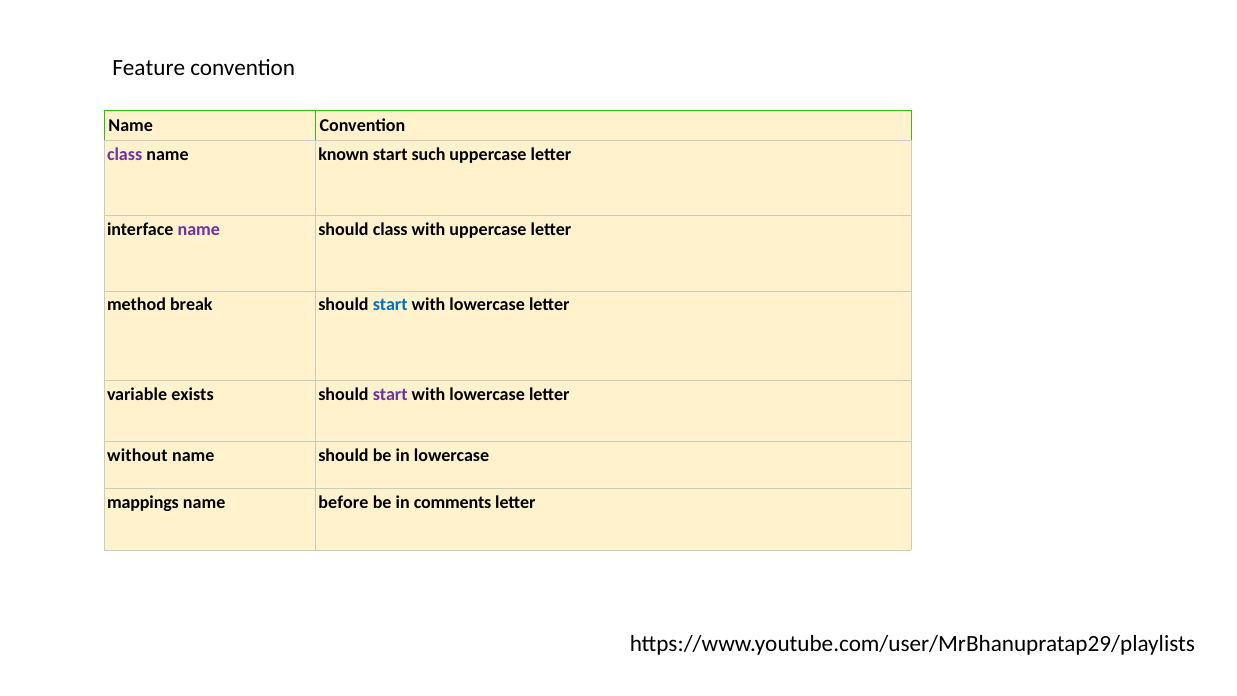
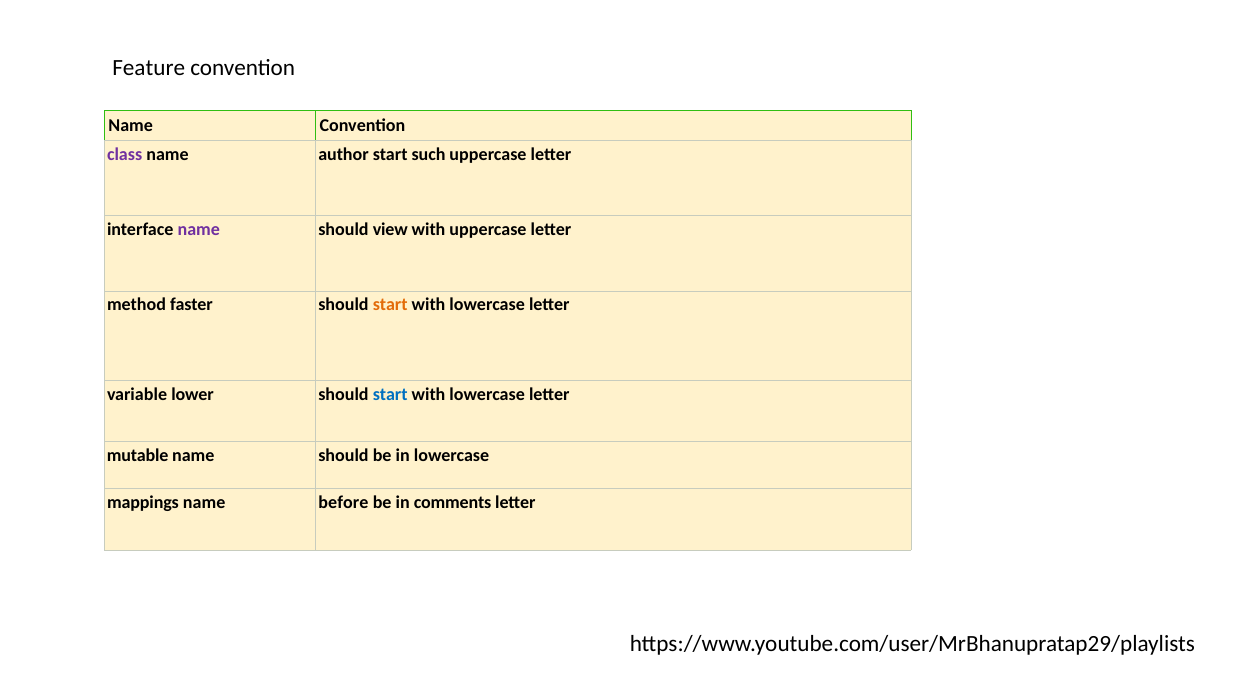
known: known -> author
should class: class -> view
break: break -> faster
start at (390, 305) colour: blue -> orange
exists: exists -> lower
start at (390, 394) colour: purple -> blue
without: without -> mutable
